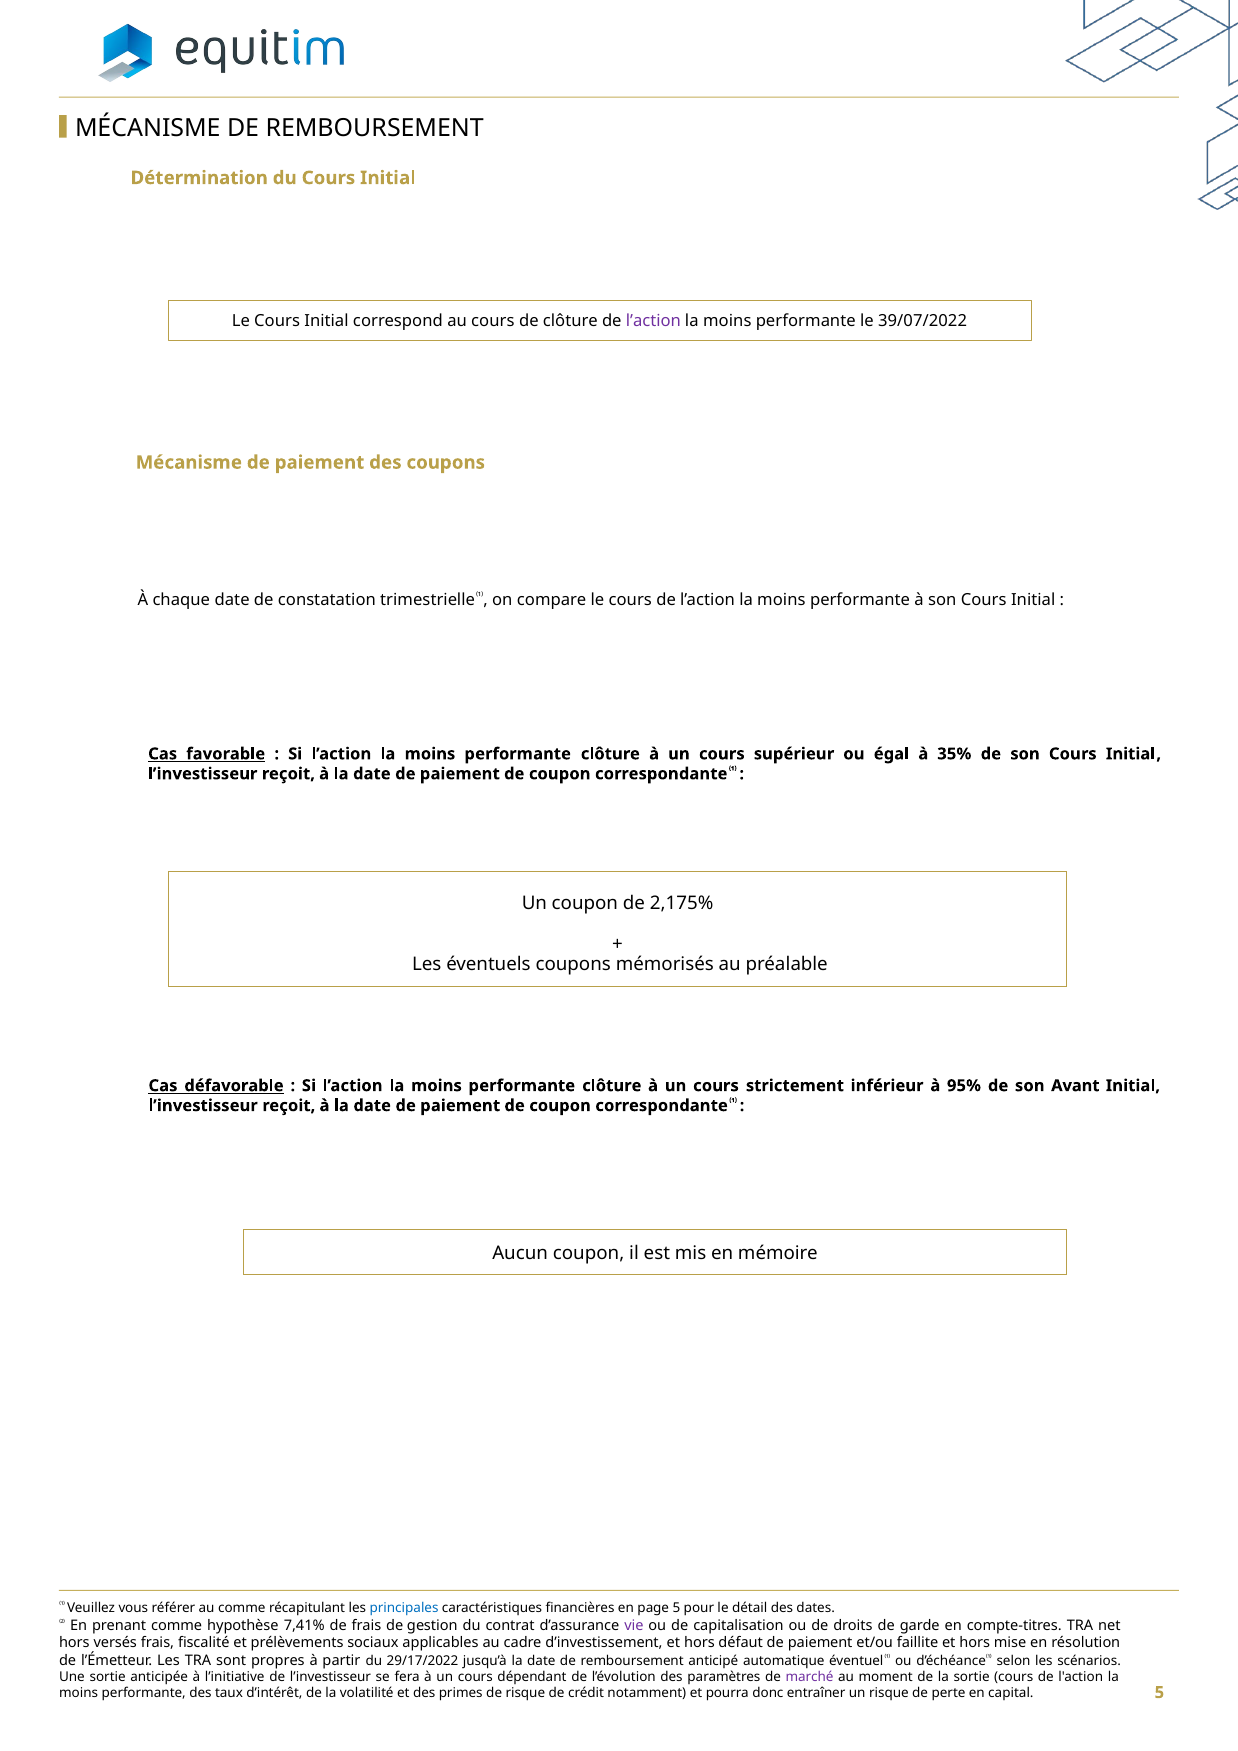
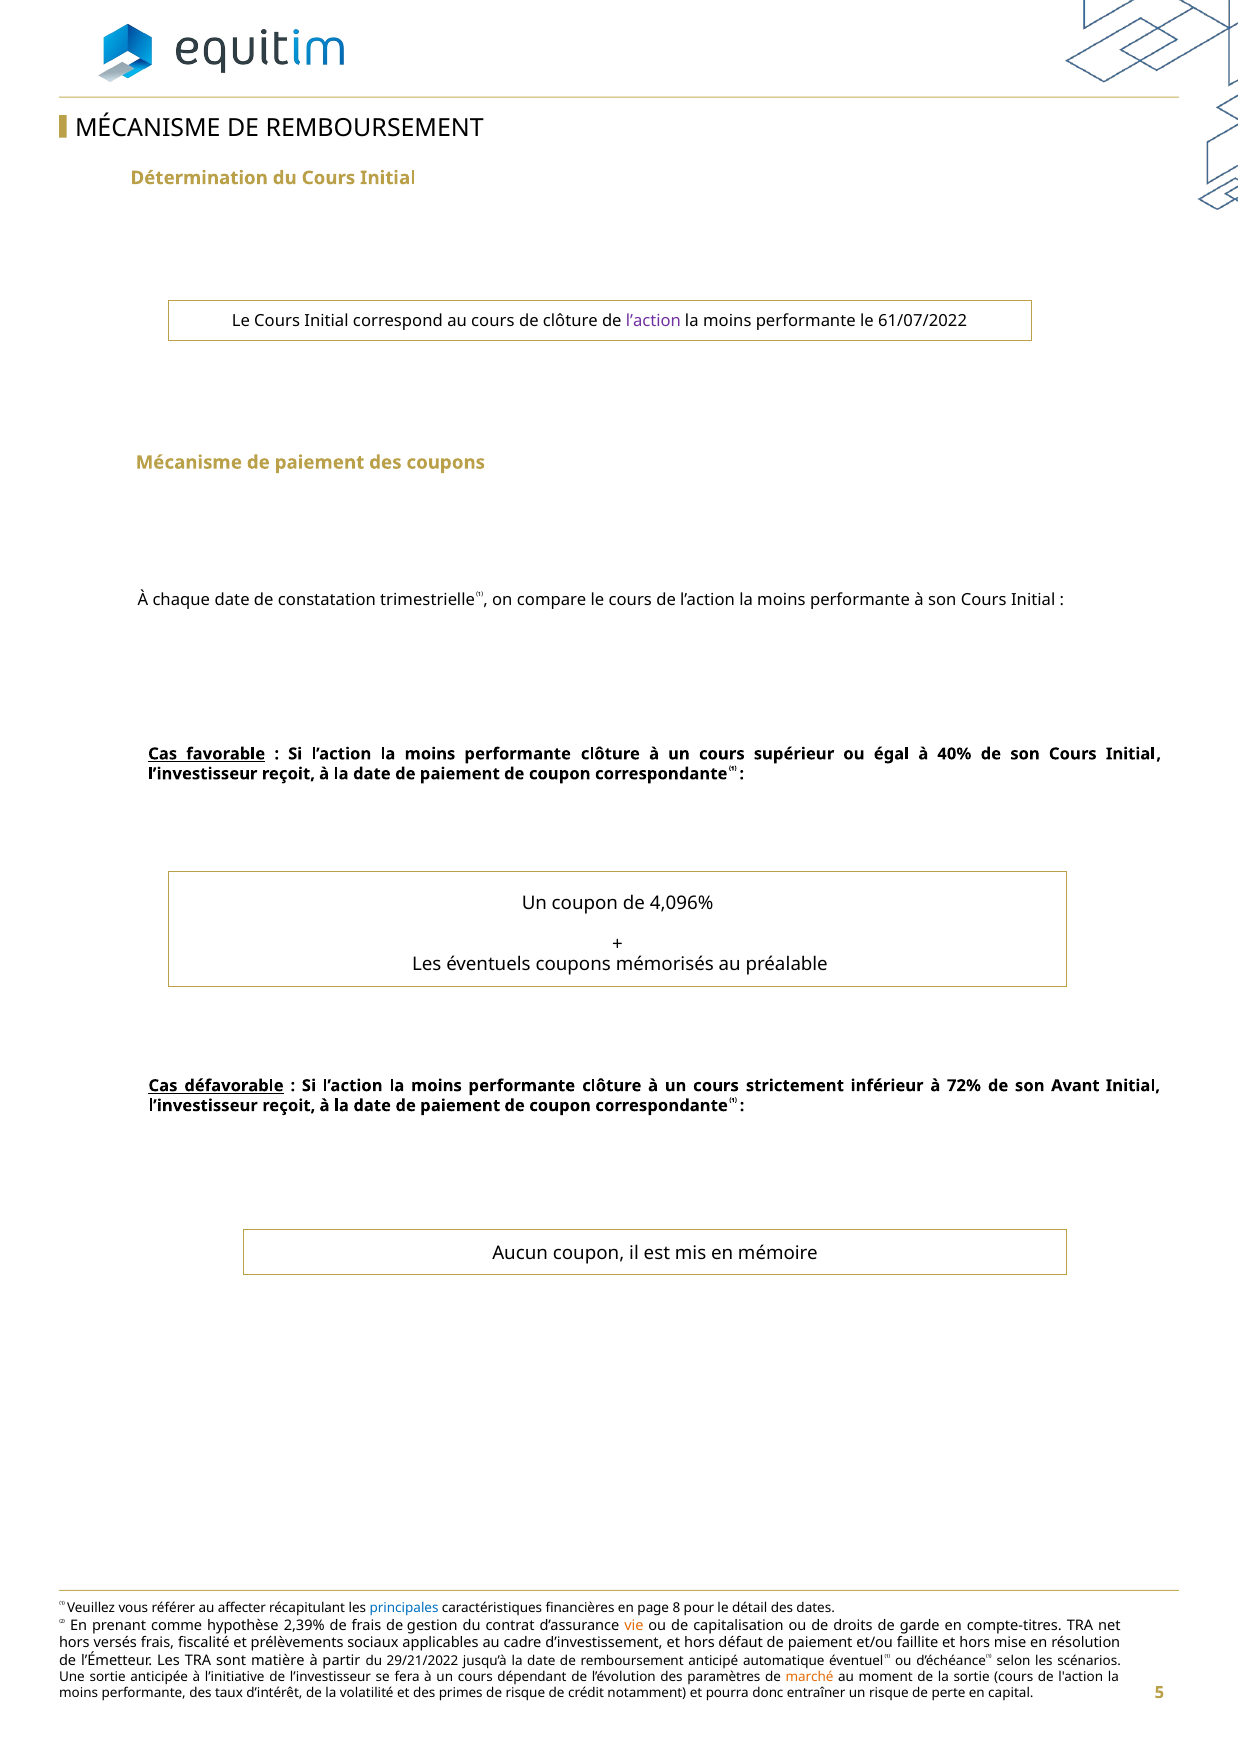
39/07/2022: 39/07/2022 -> 61/07/2022
35%: 35% -> 40%
2,175%: 2,175% -> 4,096%
95%: 95% -> 72%
au comme: comme -> affecter
page 5: 5 -> 8
7,41%: 7,41% -> 2,39%
vie colour: purple -> orange
propres: propres -> matière
29/17/2022: 29/17/2022 -> 29/21/2022
marché colour: purple -> orange
